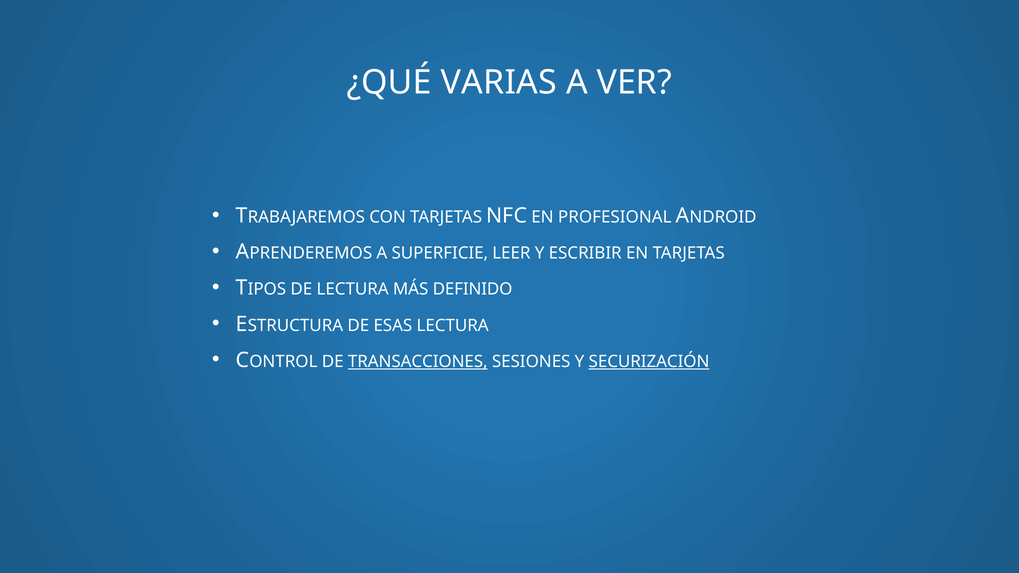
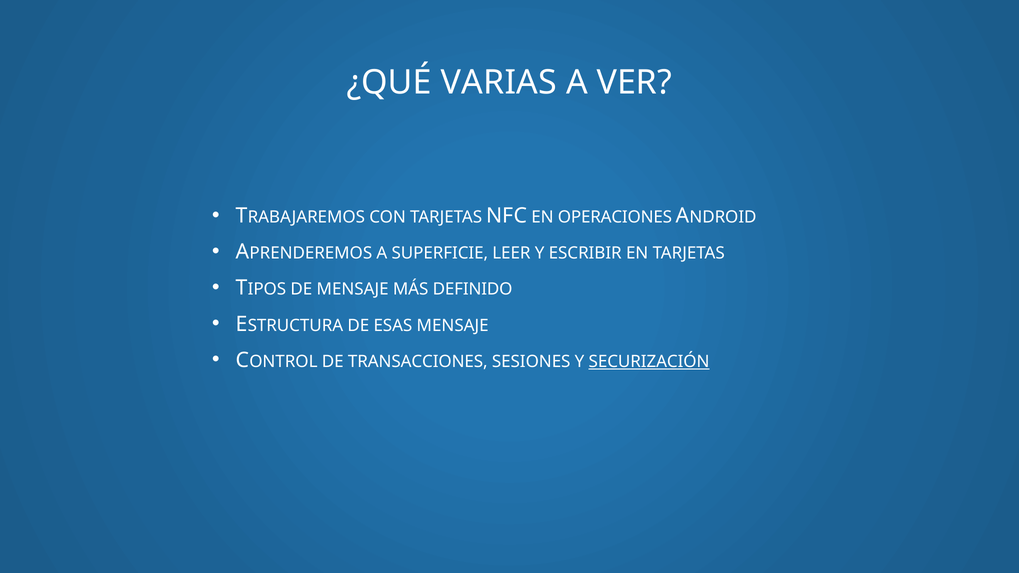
PROFESIONAL: PROFESIONAL -> OPERACIONES
DE LECTURA: LECTURA -> MENSAJE
ESAS LECTURA: LECTURA -> MENSAJE
TRANSACCIONES underline: present -> none
